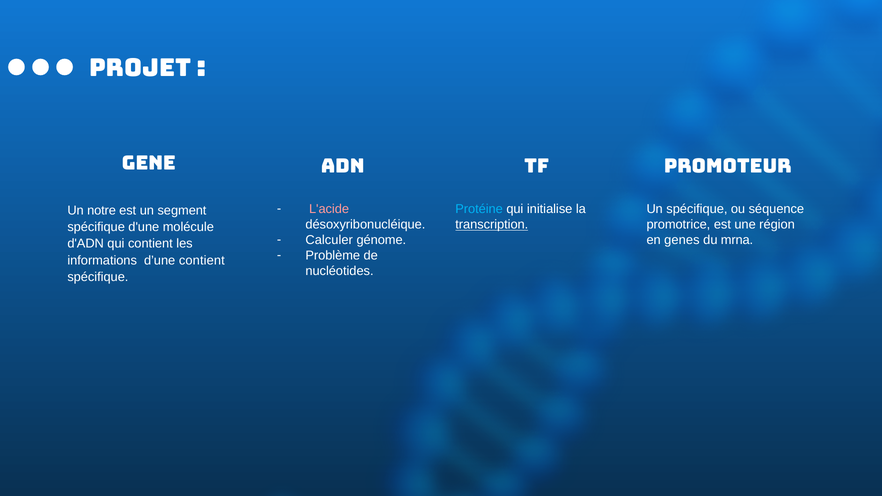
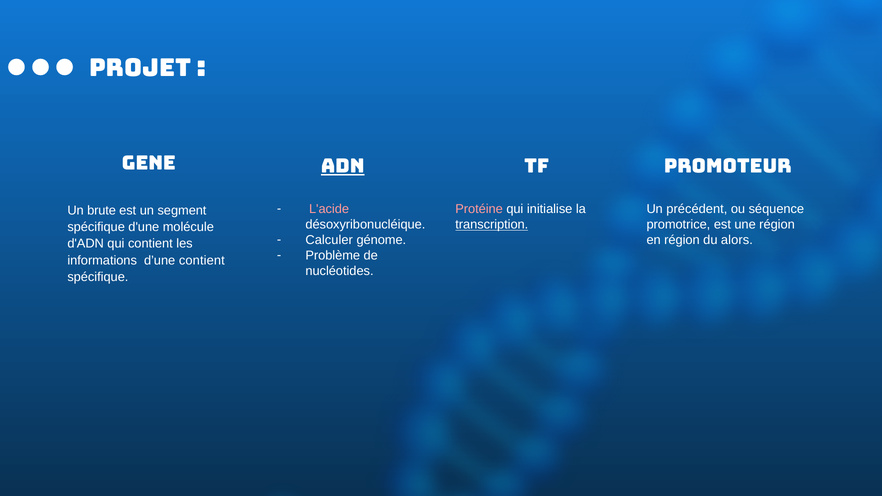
ADN underline: none -> present
Protéine colour: light blue -> pink
Un spécifique: spécifique -> précédent
notre: notre -> brute
en genes: genes -> région
mrna: mrna -> alors
